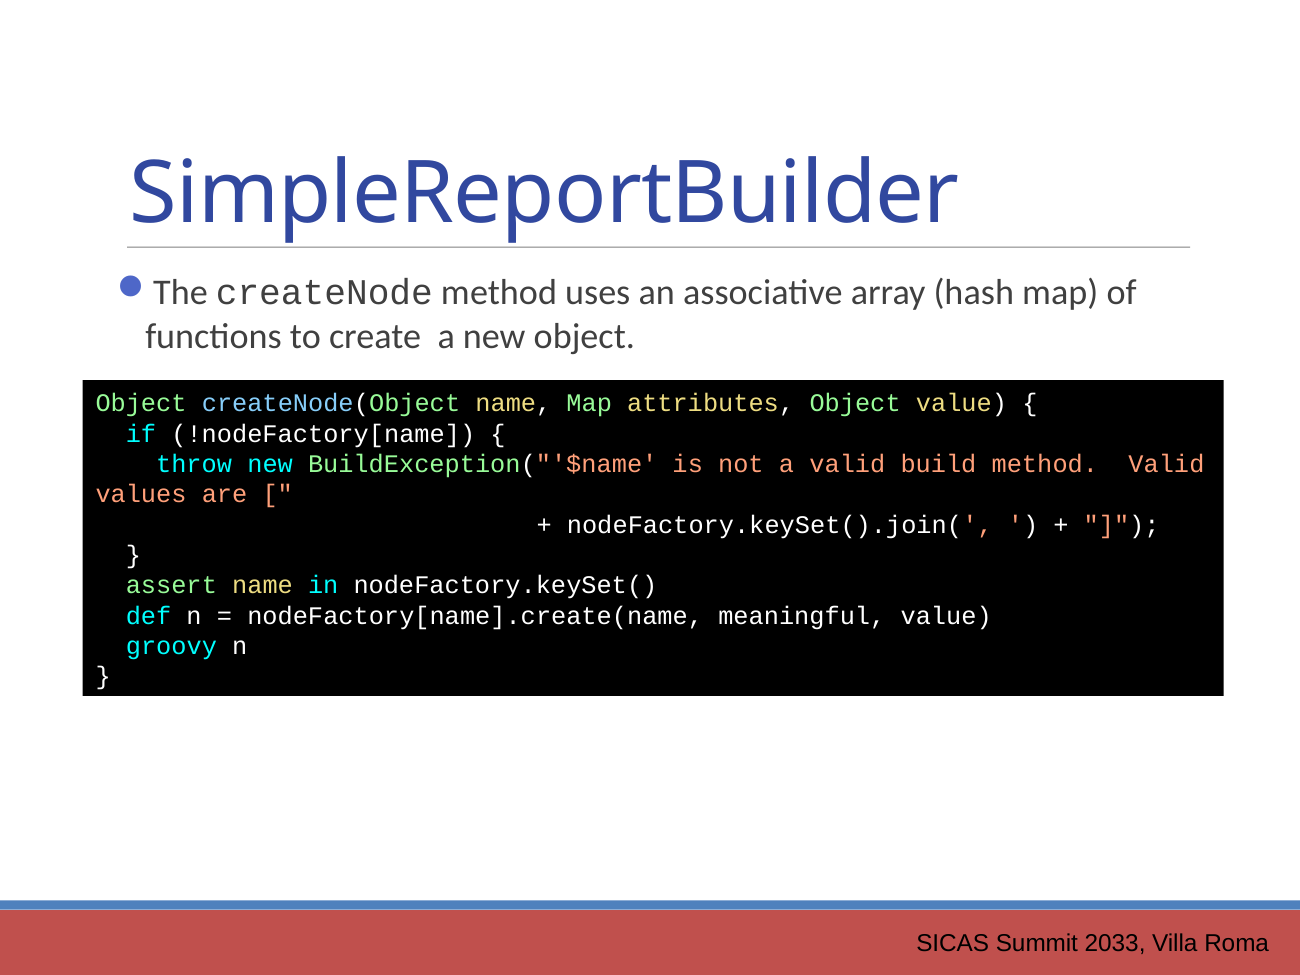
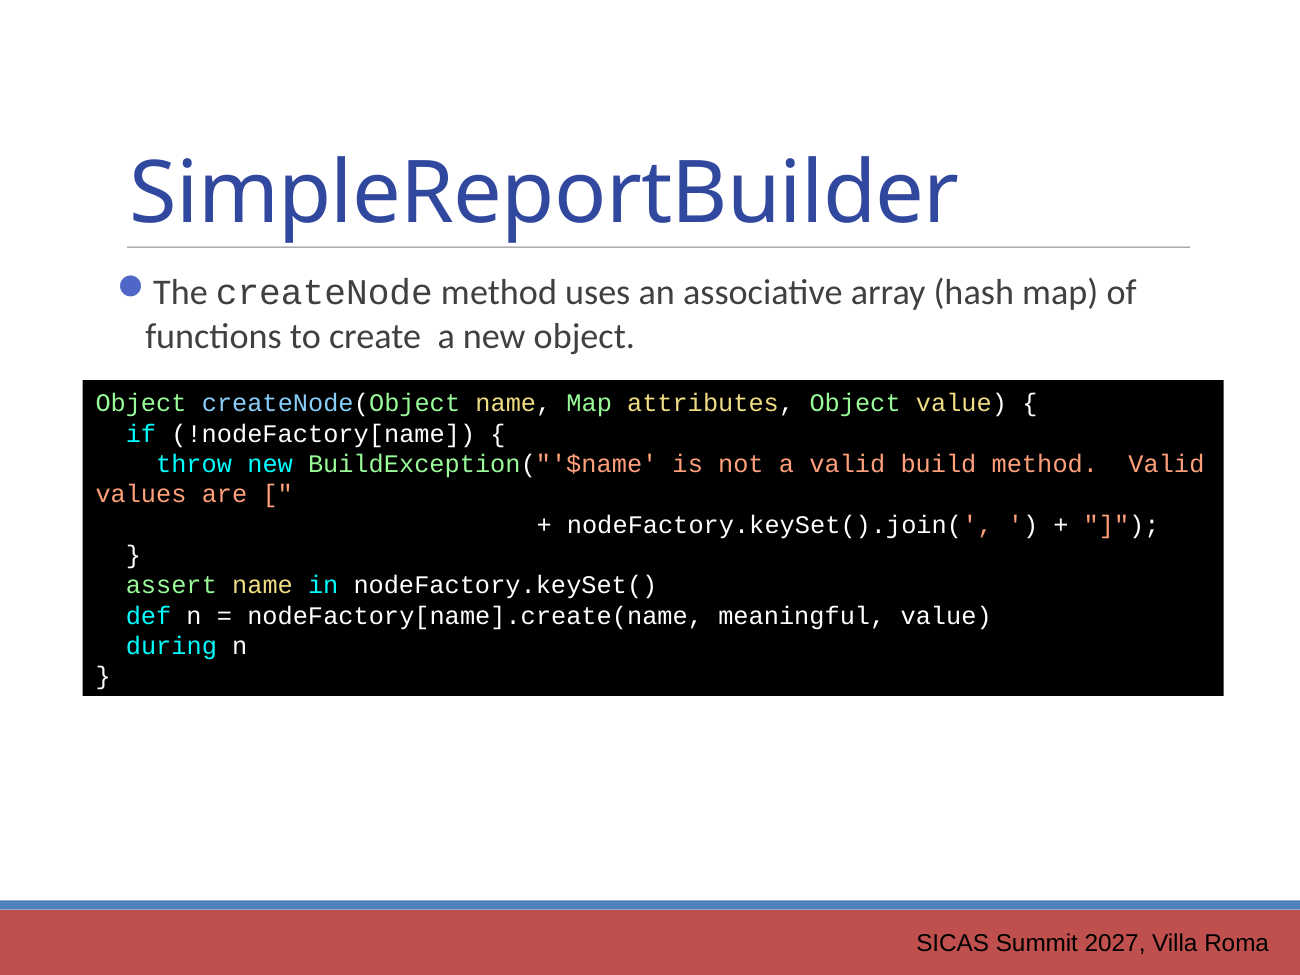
groovy: groovy -> during
2033: 2033 -> 2027
